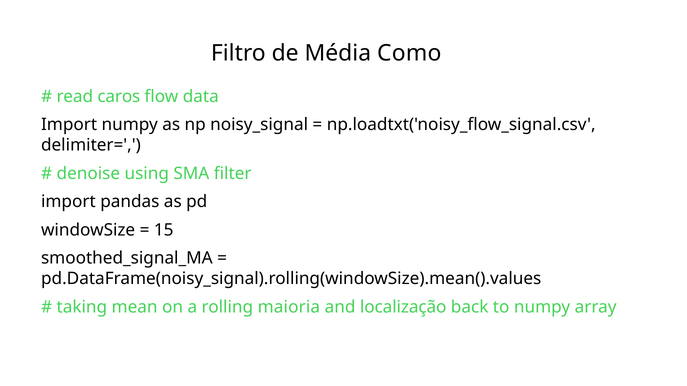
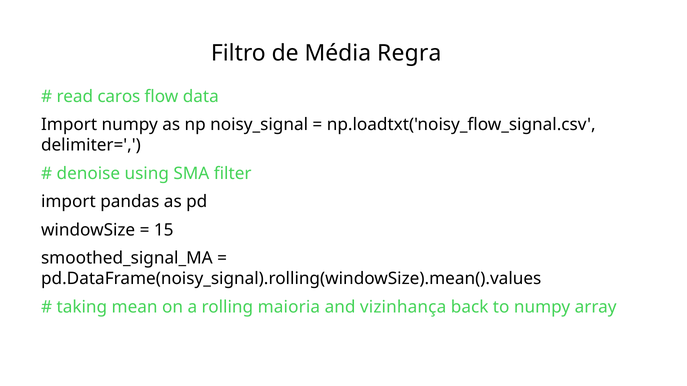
Como: Como -> Regra
localização: localização -> vizinhança
